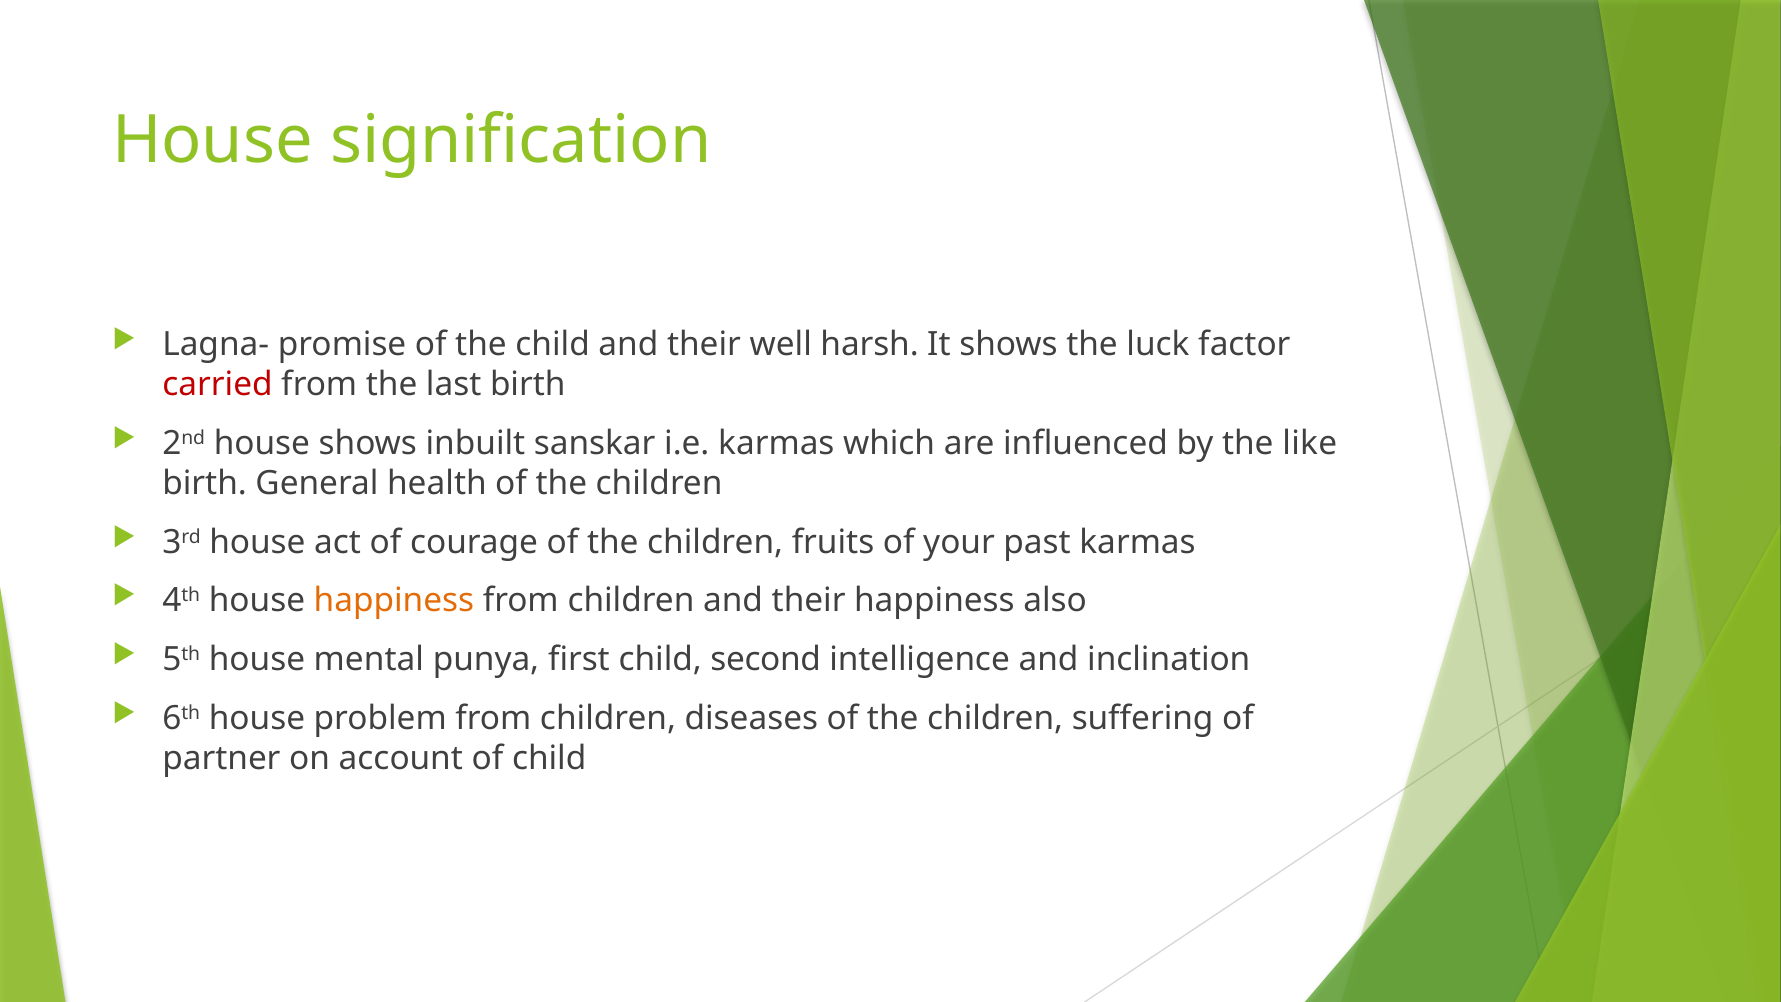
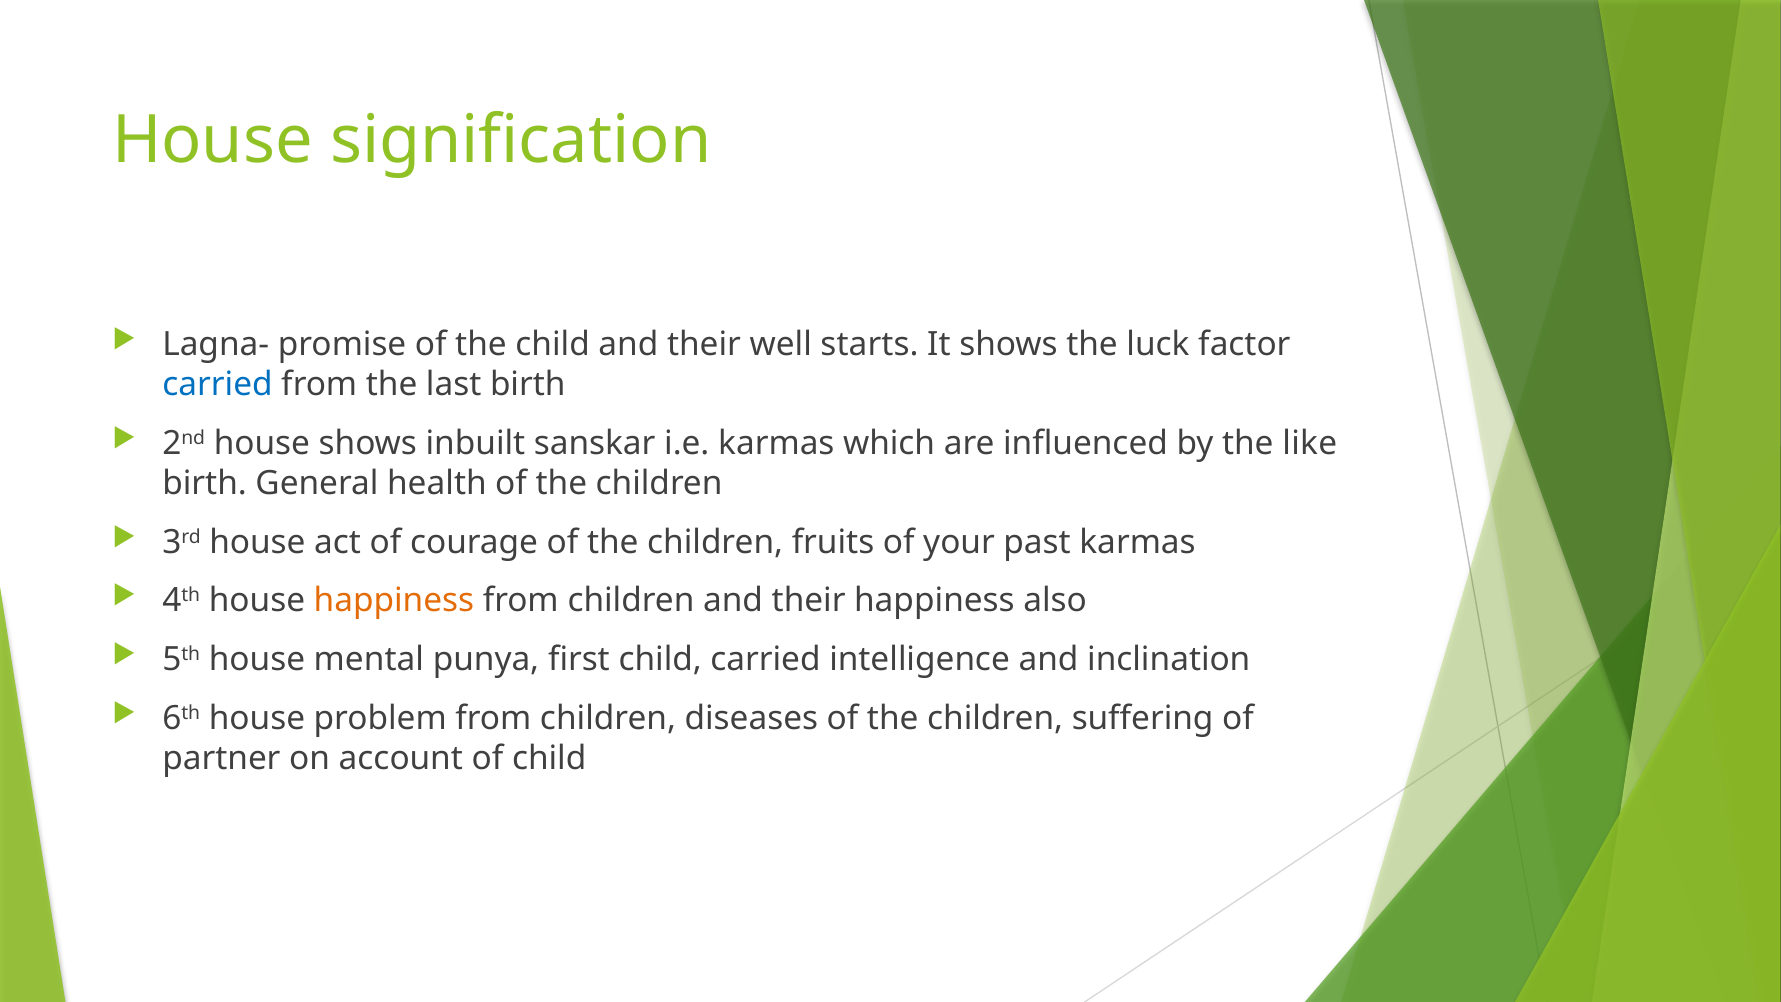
harsh: harsh -> starts
carried at (218, 385) colour: red -> blue
child second: second -> carried
